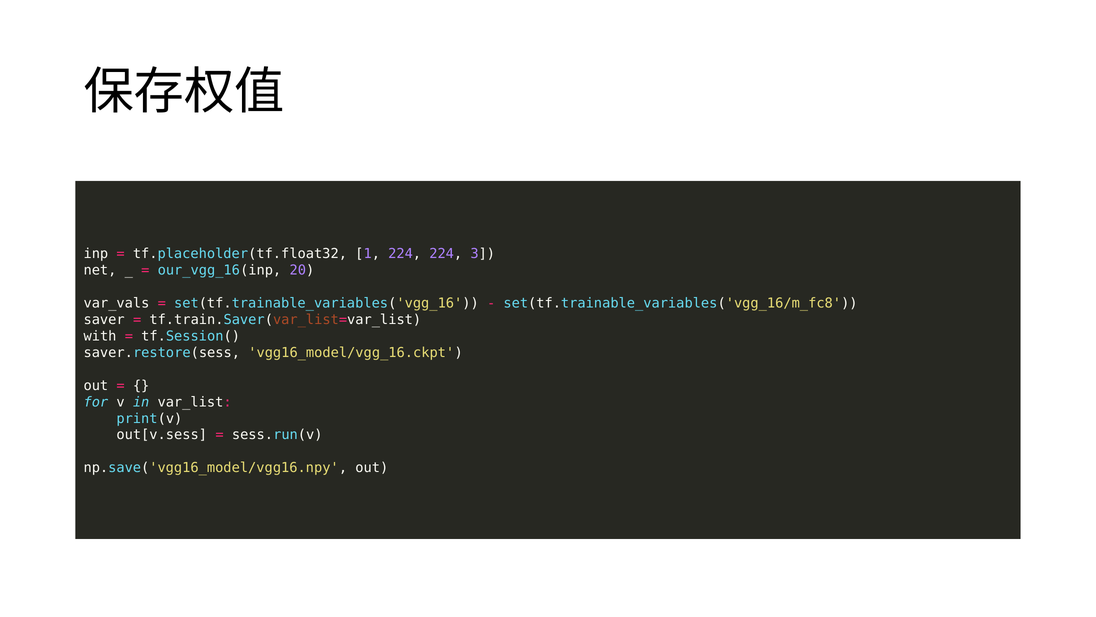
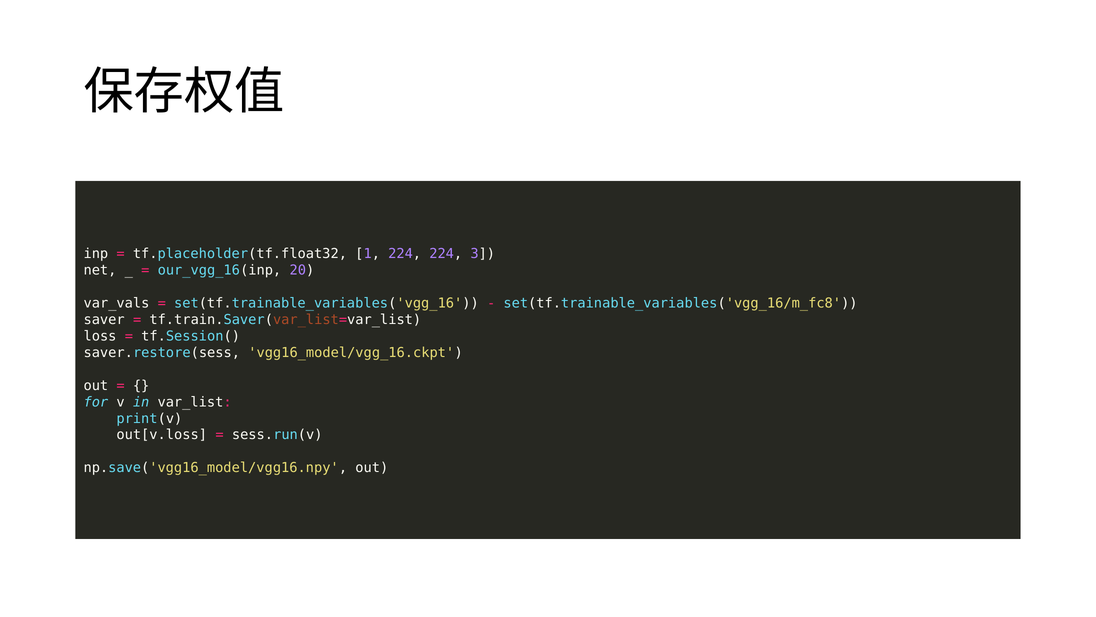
with: with -> loss
out[v.sess: out[v.sess -> out[v.loss
